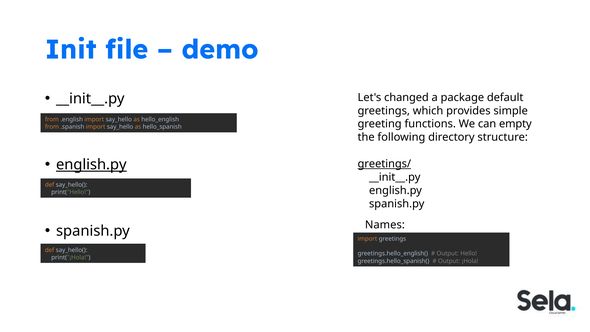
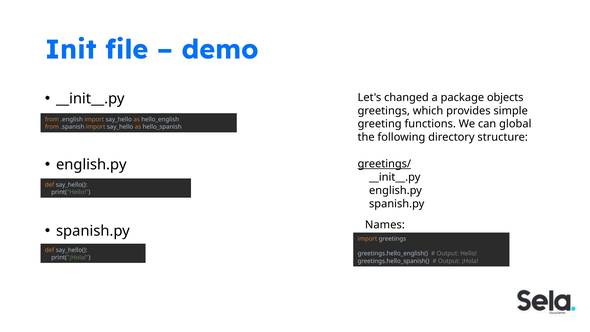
default: default -> objects
empty: empty -> global
english.py at (91, 165) underline: present -> none
